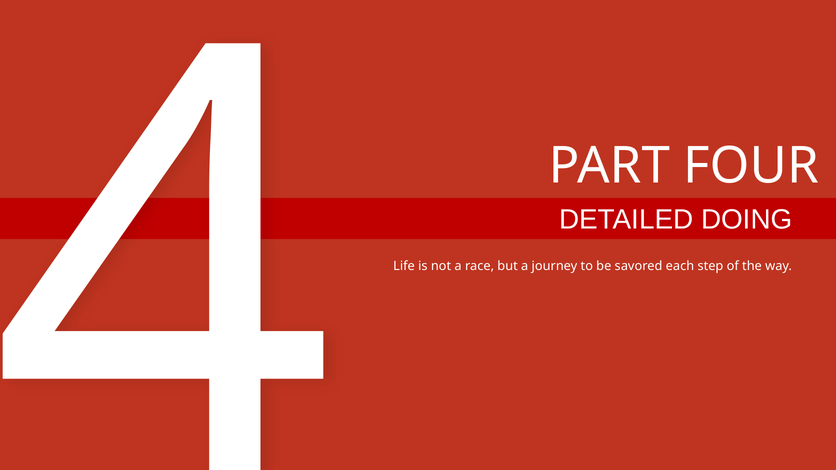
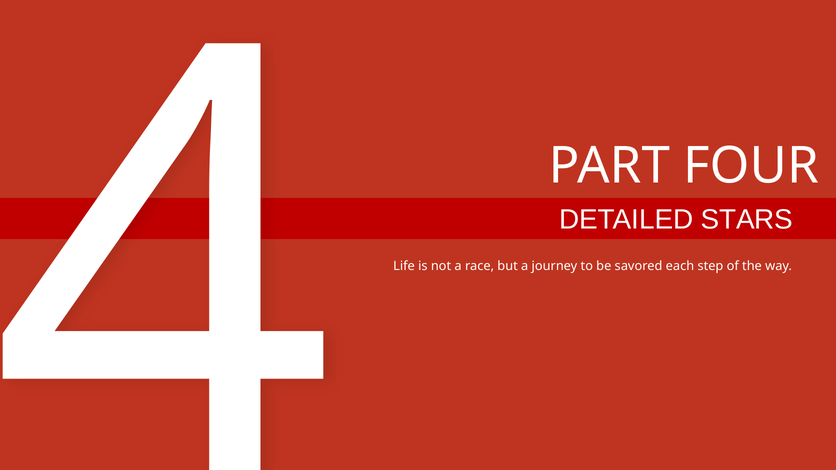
DOING: DOING -> STARS
